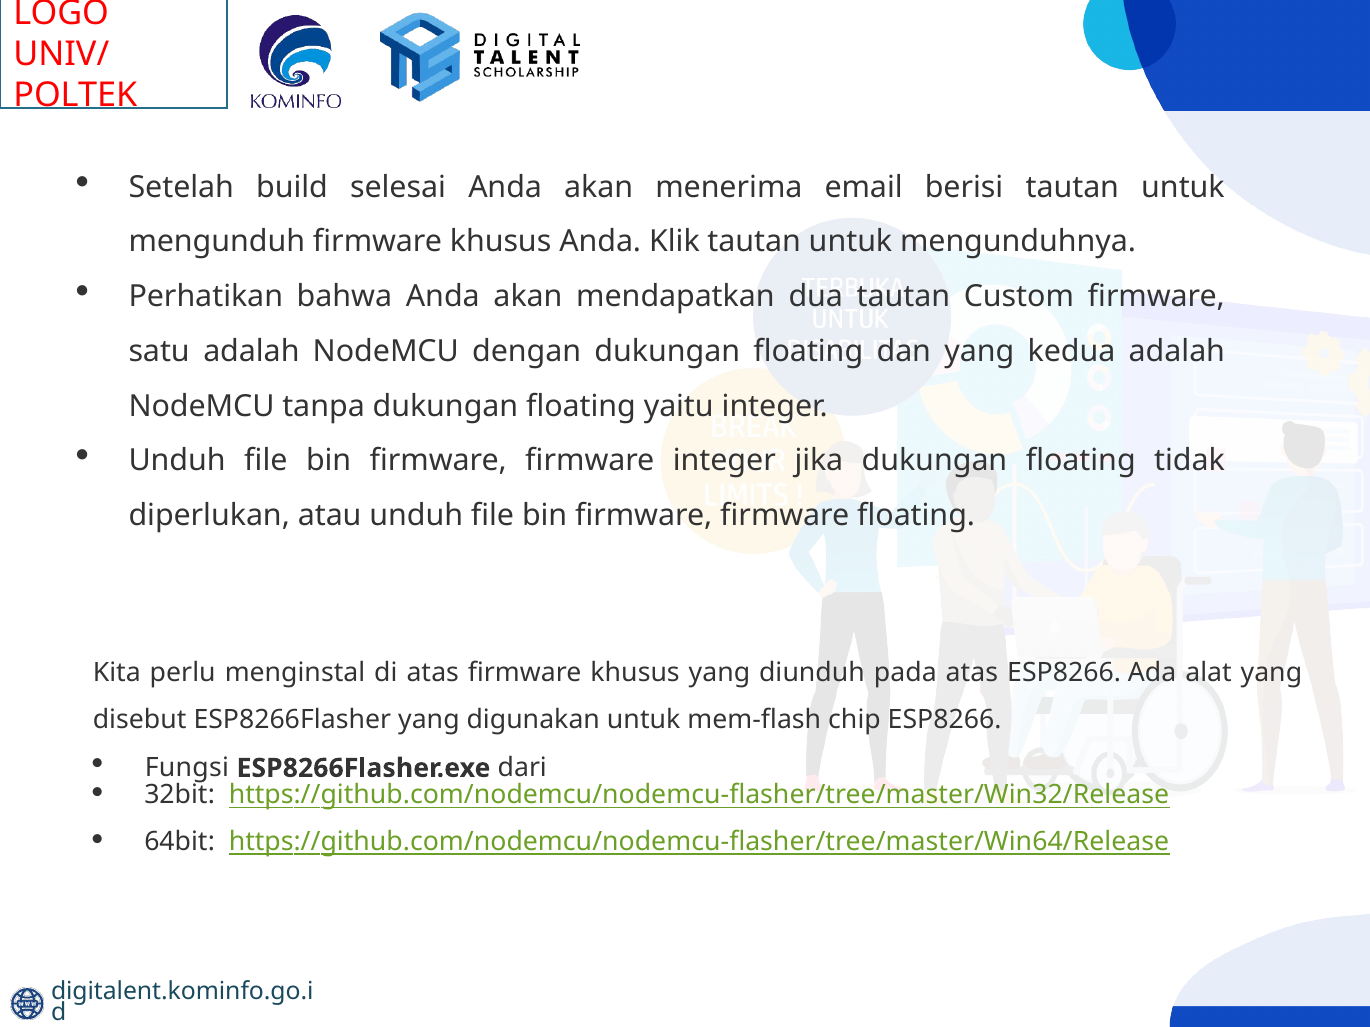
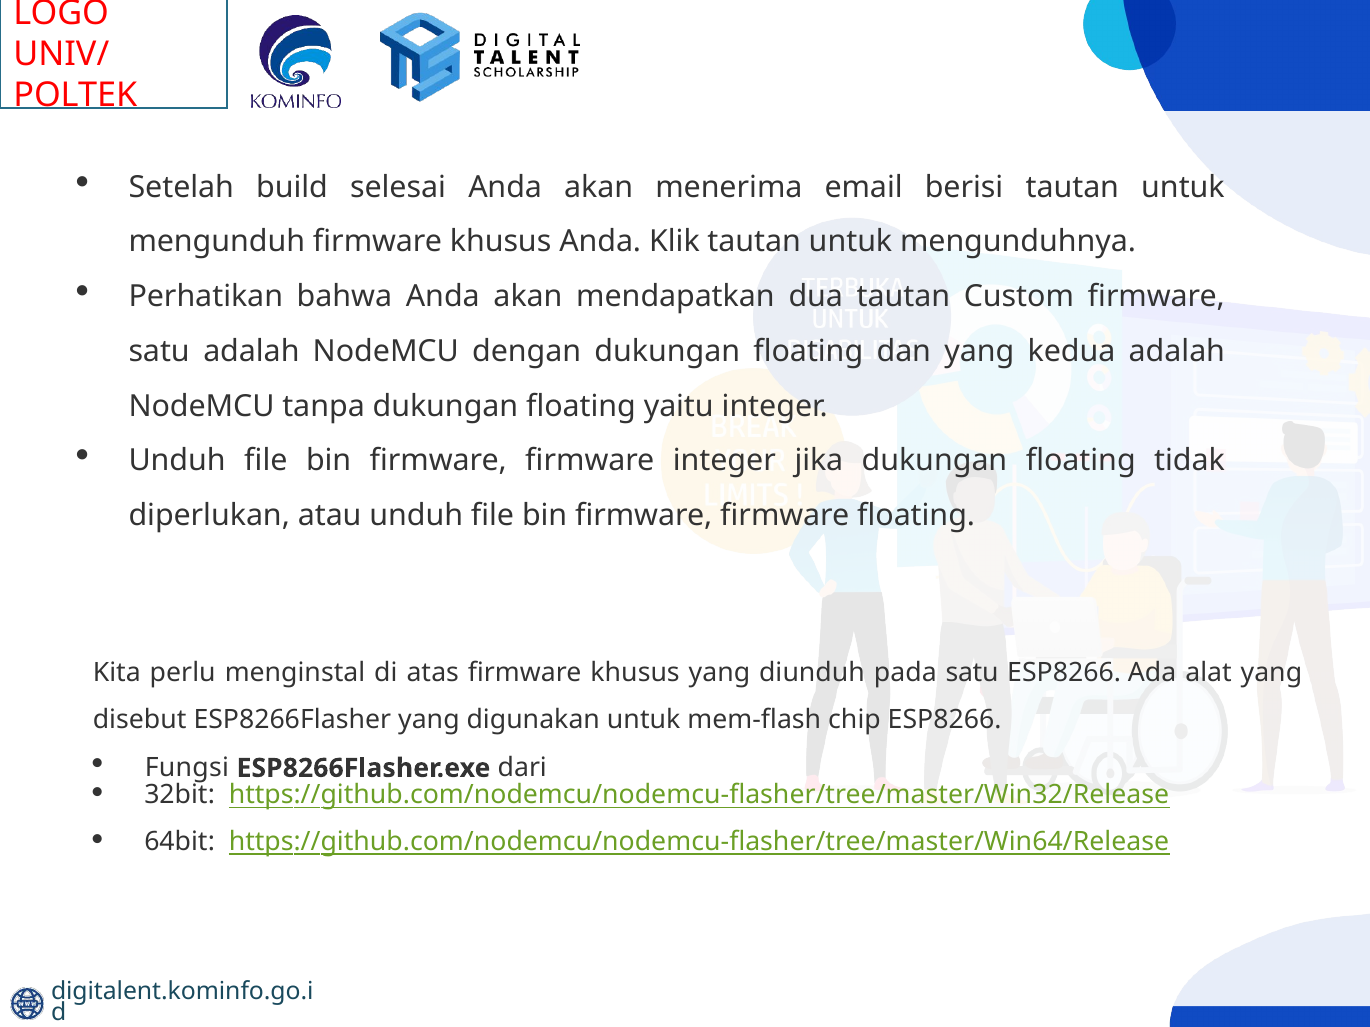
pada atas: atas -> satu
